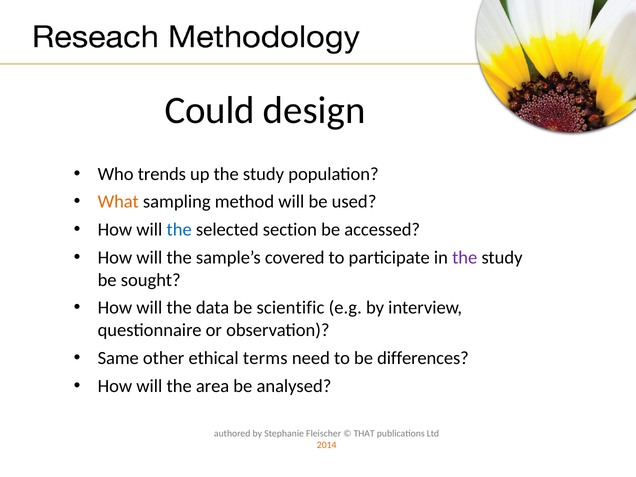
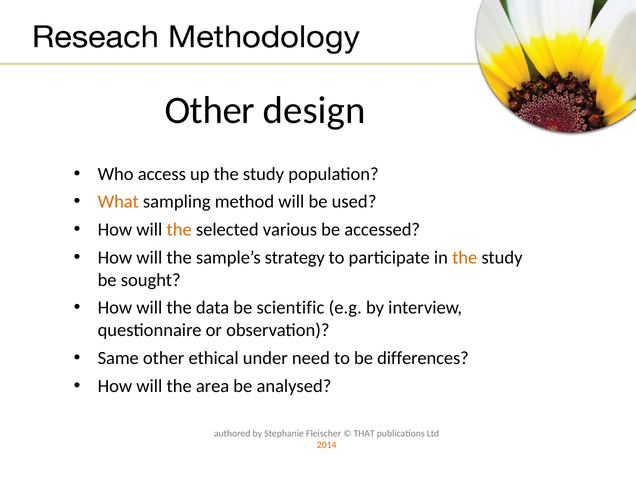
Could at (210, 111): Could -> Other
trends: trends -> access
the at (179, 230) colour: blue -> orange
section: section -> various
covered: covered -> strategy
the at (465, 258) colour: purple -> orange
terms: terms -> under
